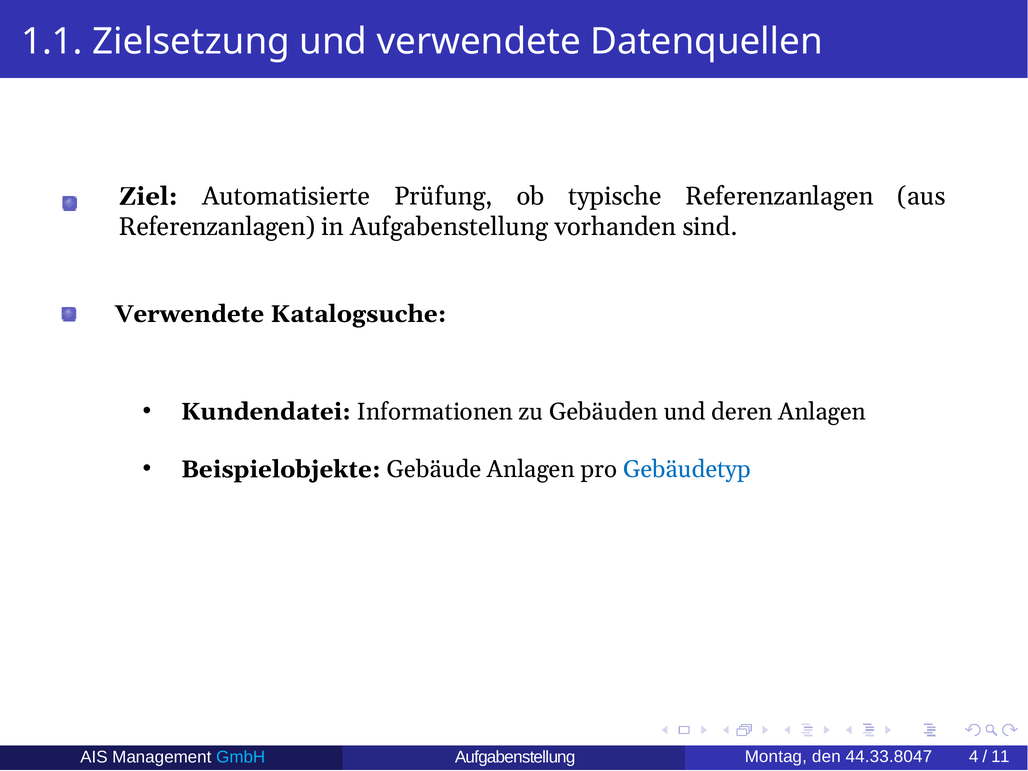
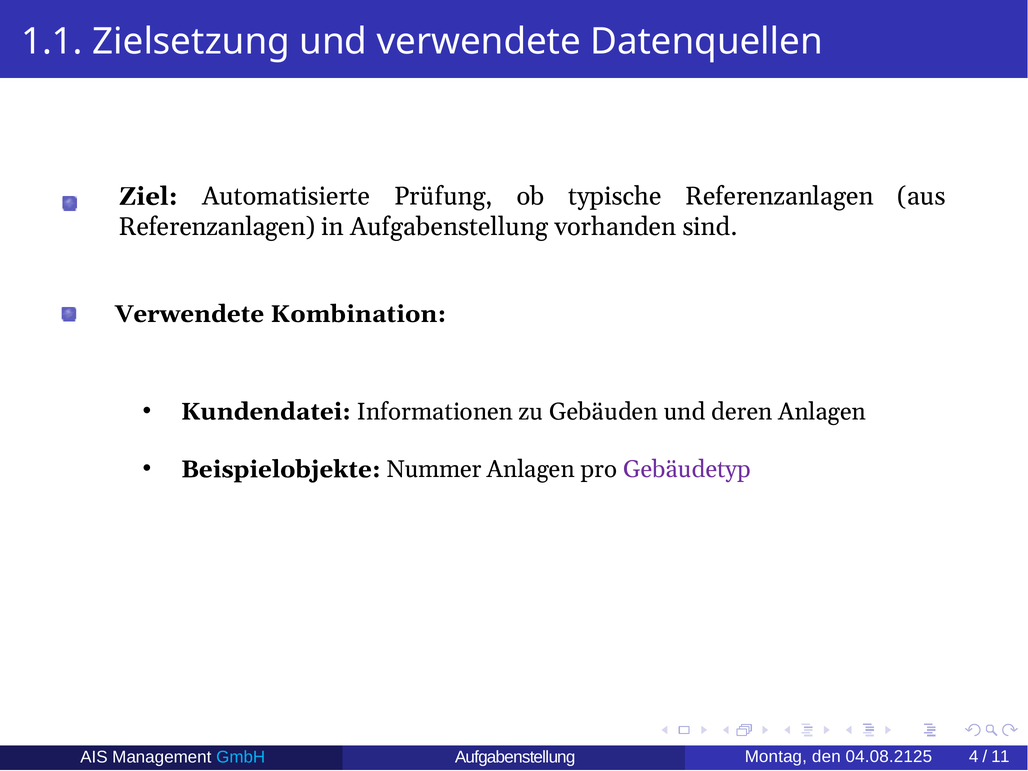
Katalogsuche: Katalogsuche -> Kombination
Gebäude: Gebäude -> Nummer
Gebäudetyp colour: blue -> purple
44.33.8047: 44.33.8047 -> 04.08.2125
